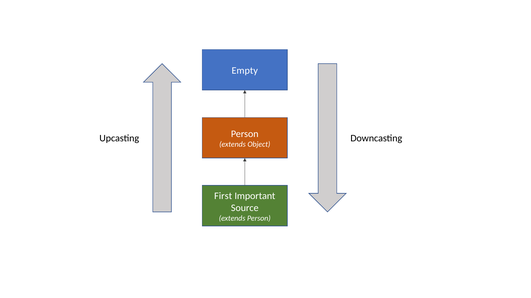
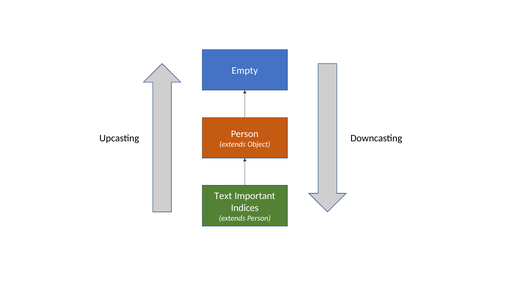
First: First -> Text
Source: Source -> Indices
